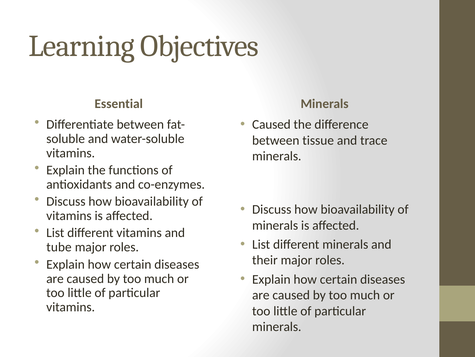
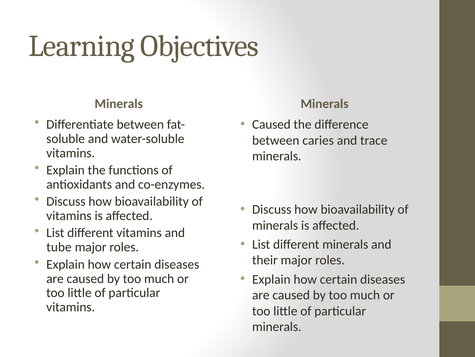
Essential at (119, 104): Essential -> Minerals
tissue: tissue -> caries
